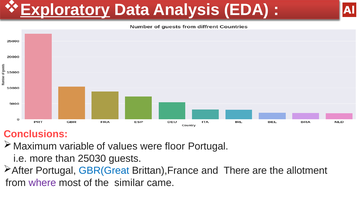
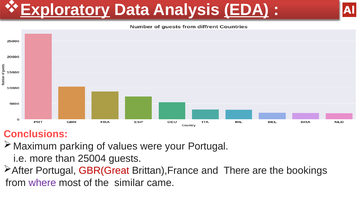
EDA underline: none -> present
variable: variable -> parking
floor: floor -> your
25030: 25030 -> 25004
GBR(Great colour: blue -> red
allotment: allotment -> bookings
